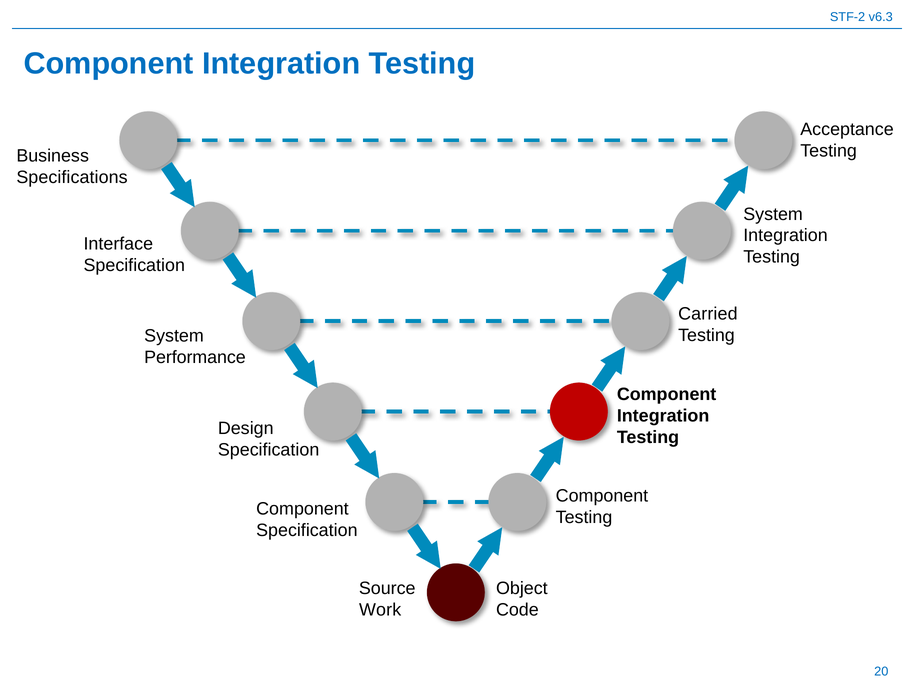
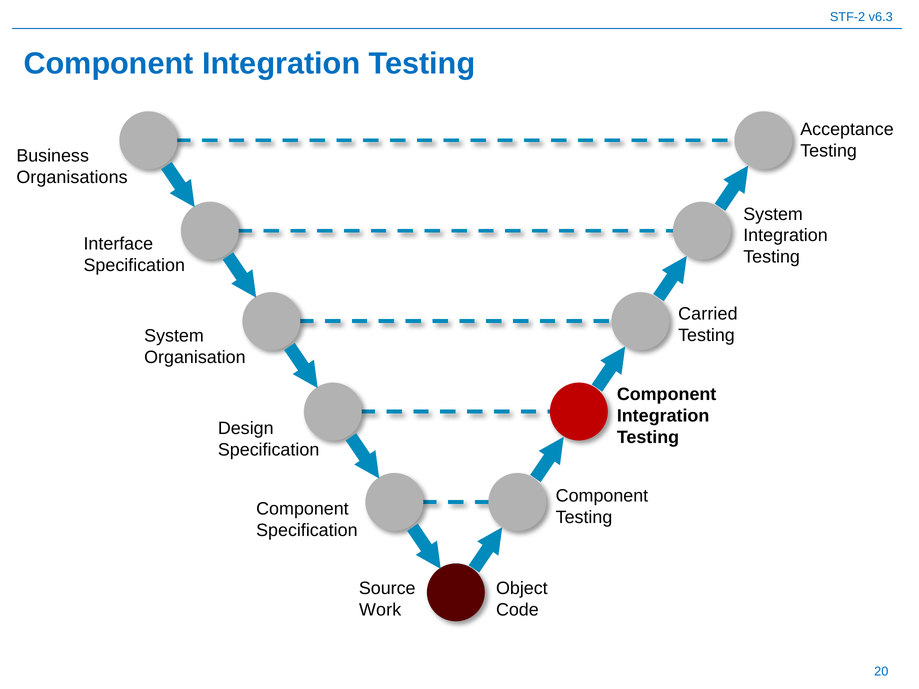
Specifications: Specifications -> Organisations
Performance: Performance -> Organisation
